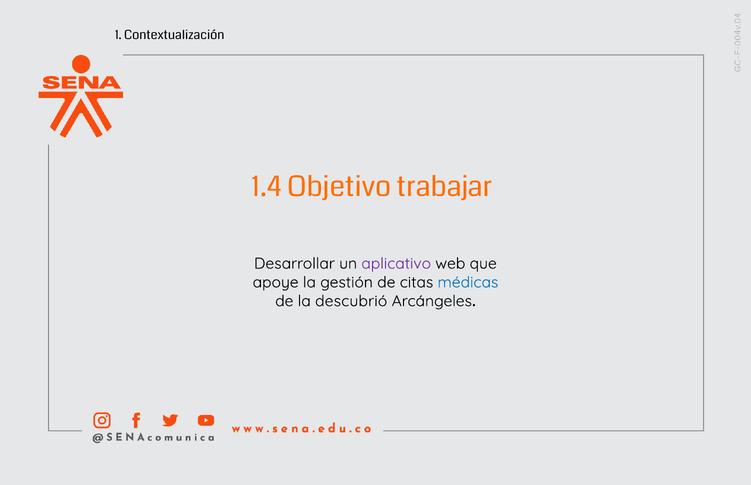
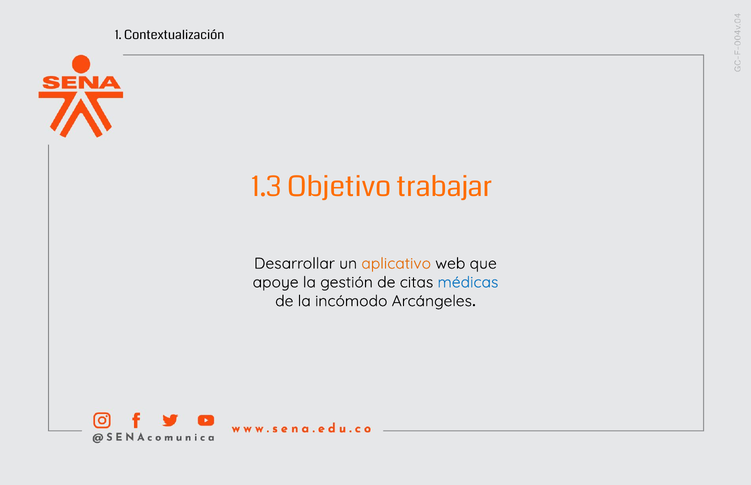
1.4: 1.4 -> 1.3
aplicativo colour: purple -> orange
descubrió: descubrió -> incómodo
